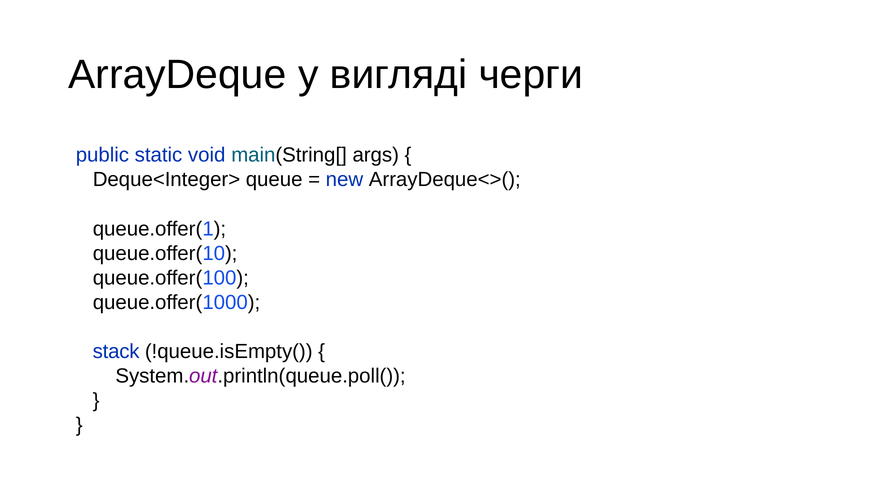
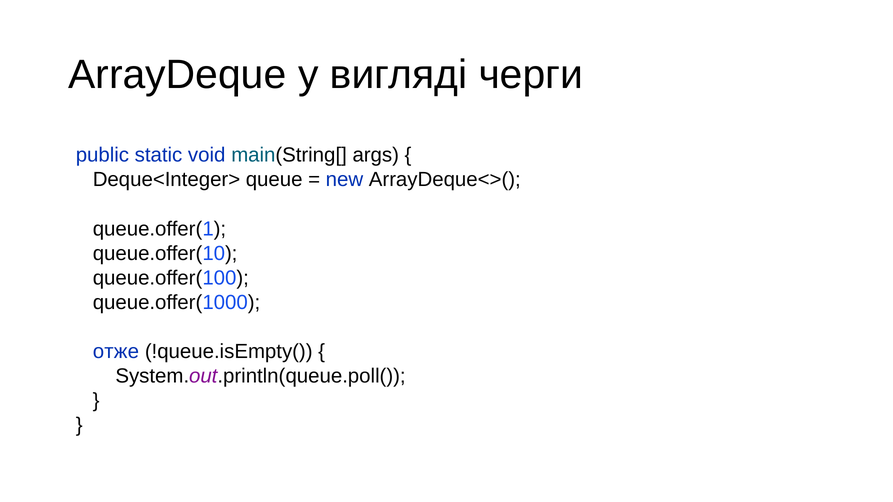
stack: stack -> отже
